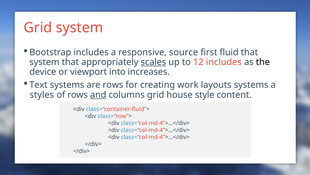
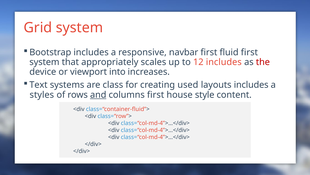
source: source -> navbar
fluid that: that -> first
scales underline: present -> none
the colour: black -> red
rows at (113, 85): rows -> class
work: work -> used
layouts systems: systems -> includes
columns grid: grid -> first
